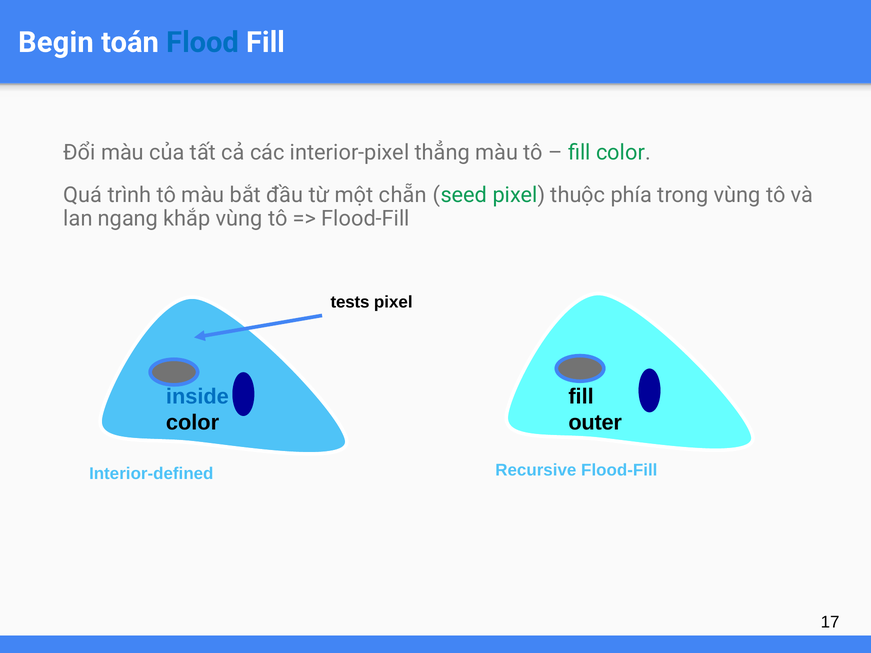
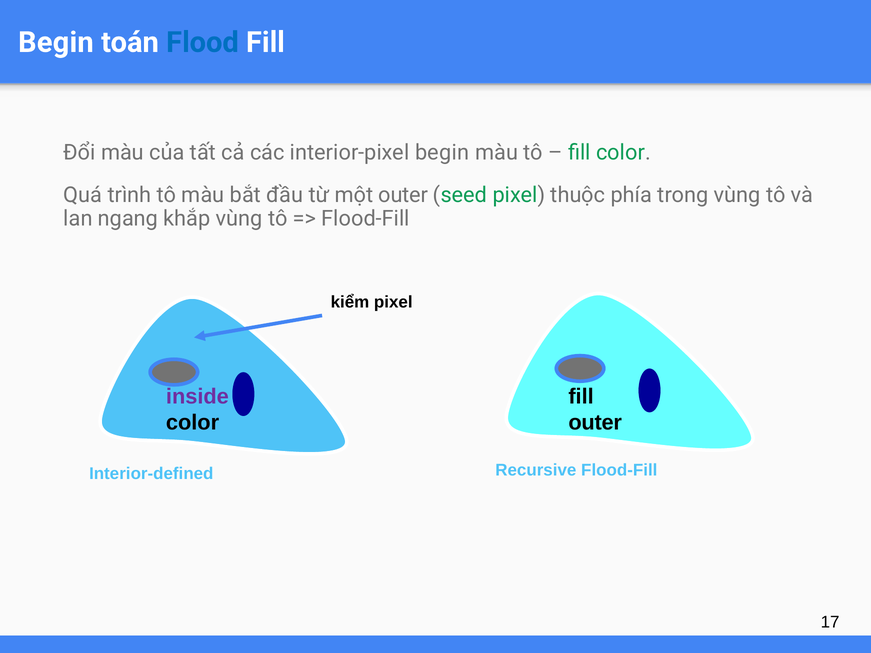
interior-pixel thẳng: thẳng -> begin
một chẵn: chẵn -> outer
tests: tests -> kiểm
inside colour: blue -> purple
